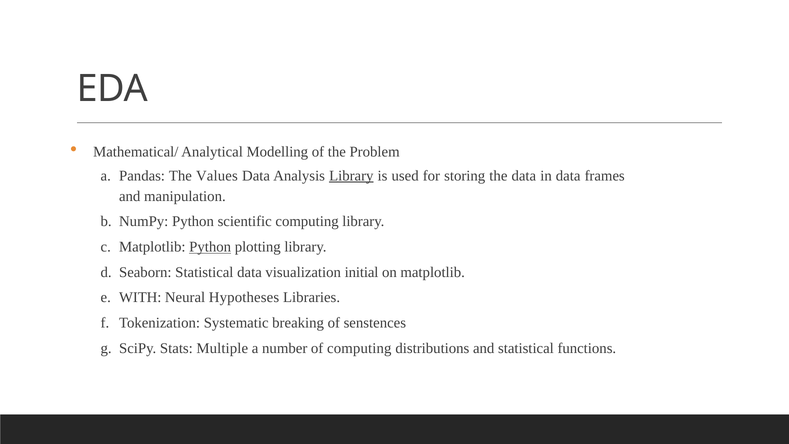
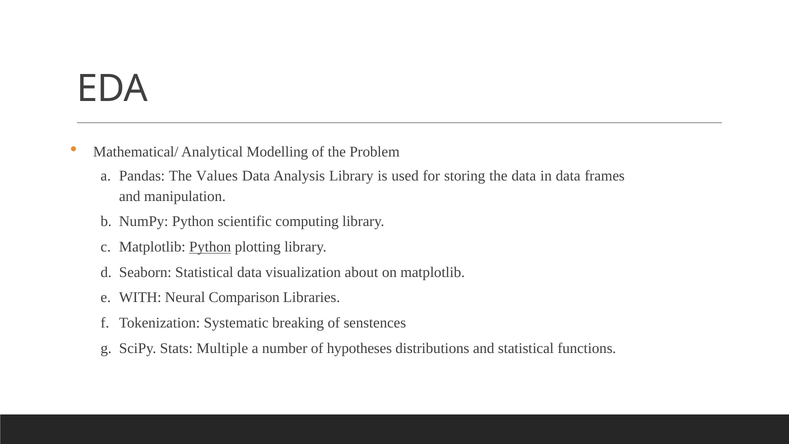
Library at (351, 176) underline: present -> none
initial: initial -> about
Hypotheses: Hypotheses -> Comparison
of computing: computing -> hypotheses
